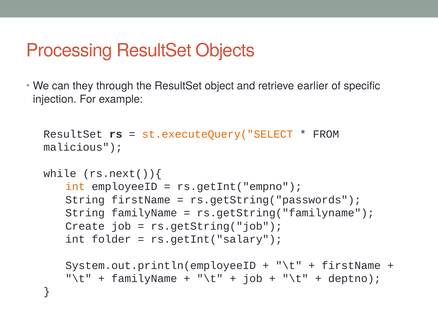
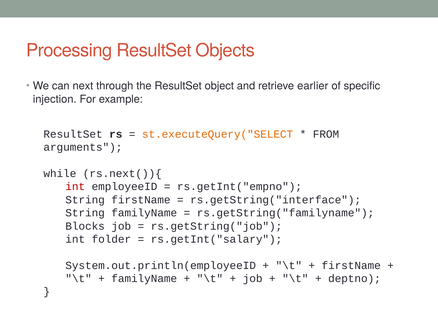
they: they -> next
malicious: malicious -> arguments
int at (75, 187) colour: orange -> red
rs.getString("passwords: rs.getString("passwords -> rs.getString("interface
Create: Create -> Blocks
